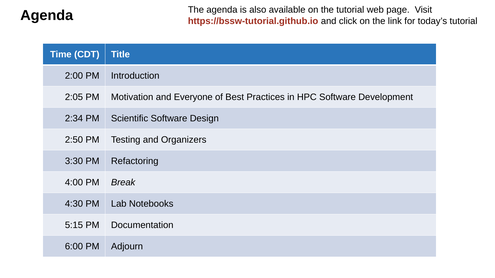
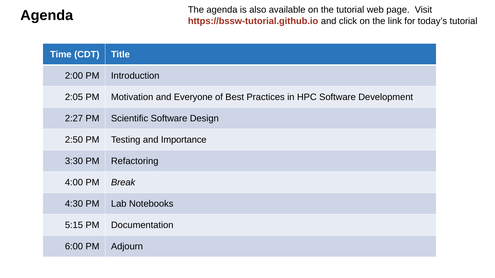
2:34: 2:34 -> 2:27
Organizers: Organizers -> Importance
